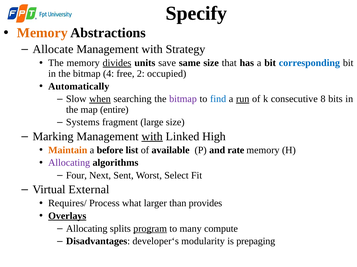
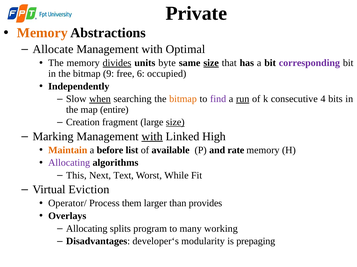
Specify: Specify -> Private
Strategy: Strategy -> Optimal
save: save -> byte
size at (211, 63) underline: none -> present
corresponding colour: blue -> purple
4: 4 -> 9
2: 2 -> 6
Automatically: Automatically -> Independently
bitmap at (183, 99) colour: purple -> orange
find colour: blue -> purple
8: 8 -> 4
Systems: Systems -> Creation
size at (175, 123) underline: none -> present
Four: Four -> This
Sent: Sent -> Text
Select: Select -> While
External: External -> Eviction
Requires/: Requires/ -> Operator/
what: what -> them
Overlays underline: present -> none
program underline: present -> none
compute: compute -> working
